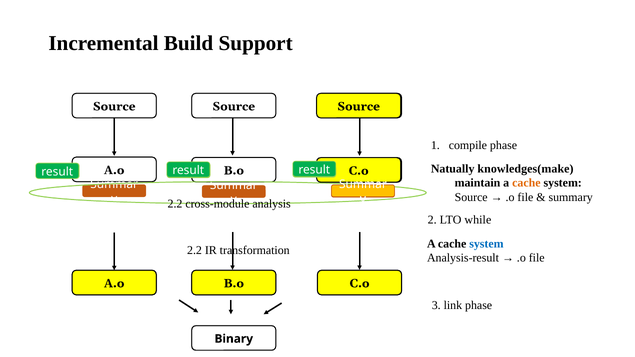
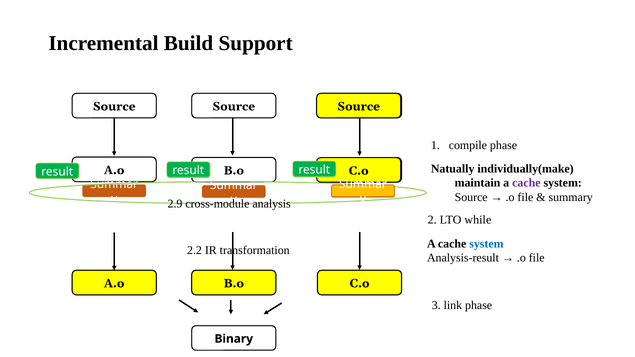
knowledges(make: knowledges(make -> individually(make
cache at (526, 183) colour: orange -> purple
2.2 at (175, 204): 2.2 -> 2.9
